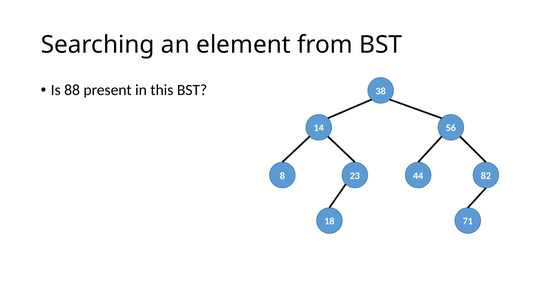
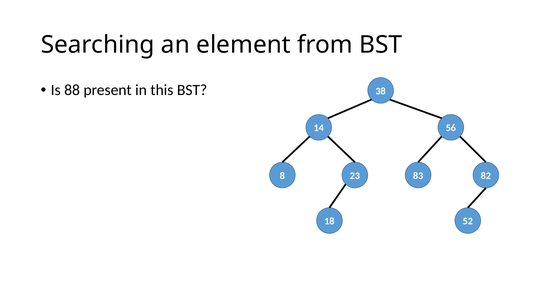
44: 44 -> 83
71: 71 -> 52
